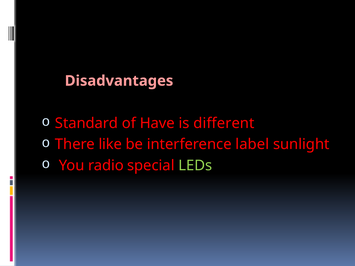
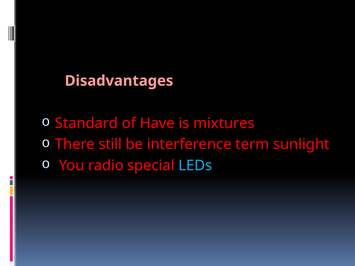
different: different -> mixtures
like: like -> still
label: label -> term
LEDs colour: light green -> light blue
